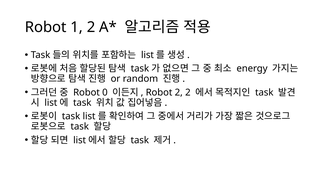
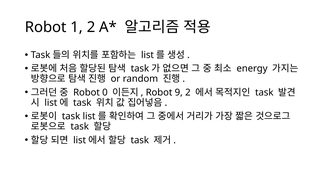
Robot 2: 2 -> 9
